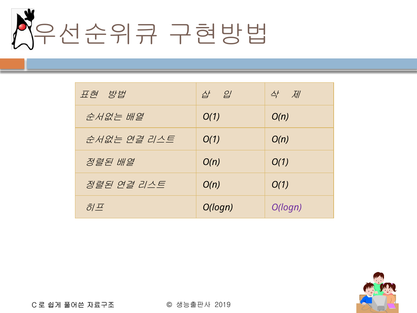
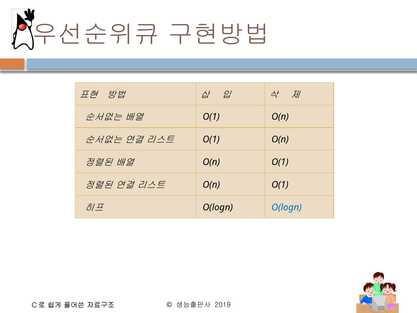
O(logn at (287, 207) colour: purple -> blue
